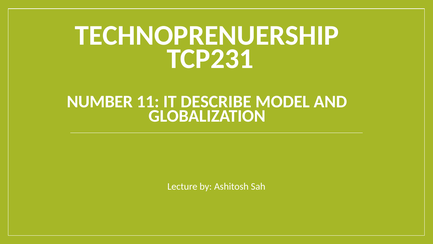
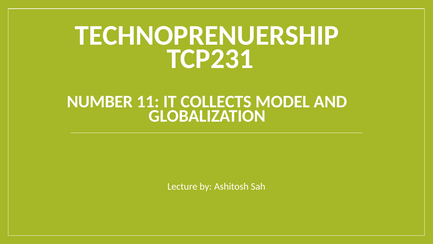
DESCRIBE: DESCRIBE -> COLLECTS
